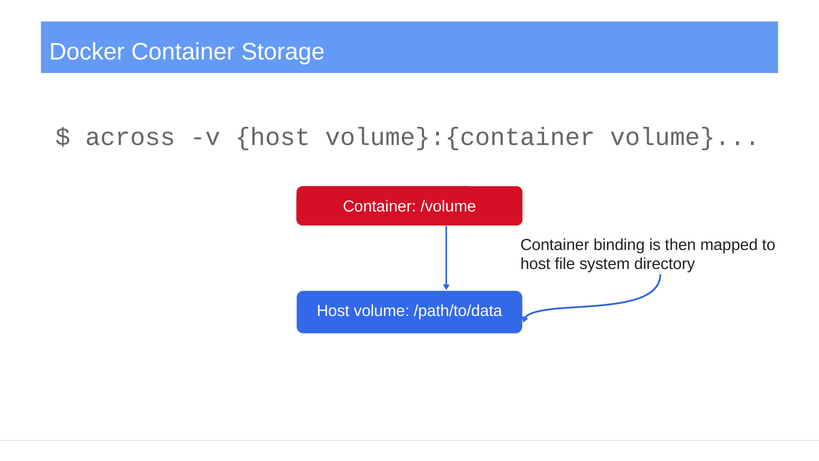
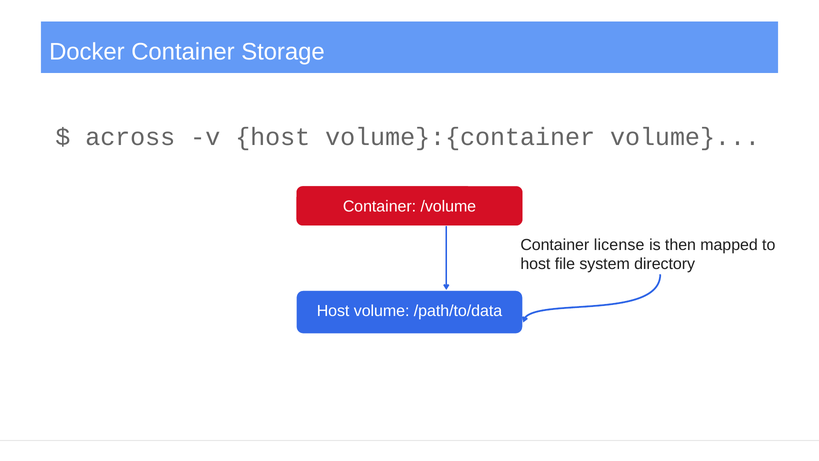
binding: binding -> license
